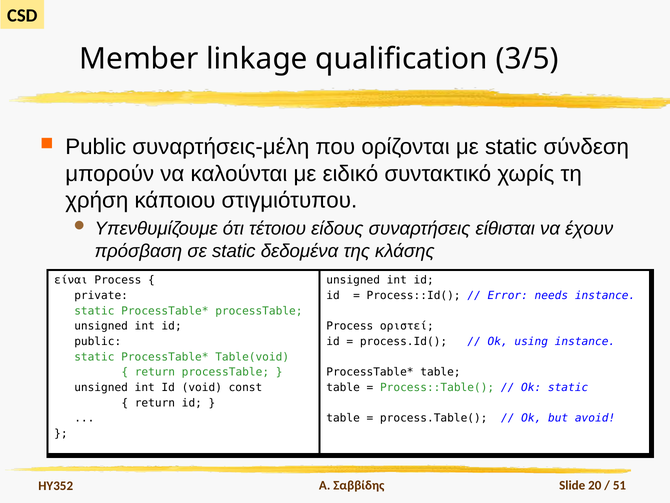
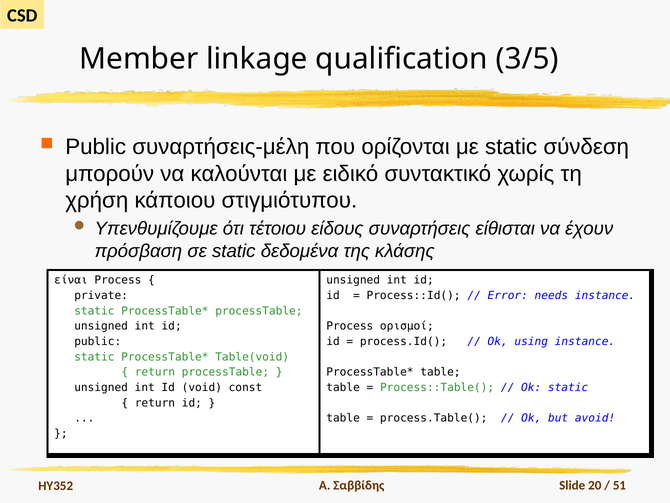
οριστεί: οριστεί -> ορισμοί
